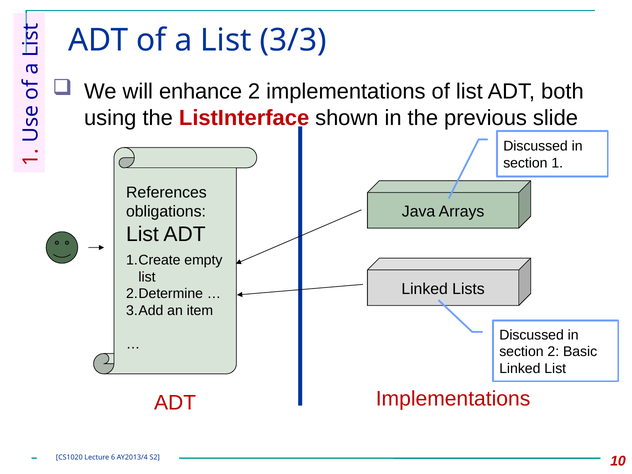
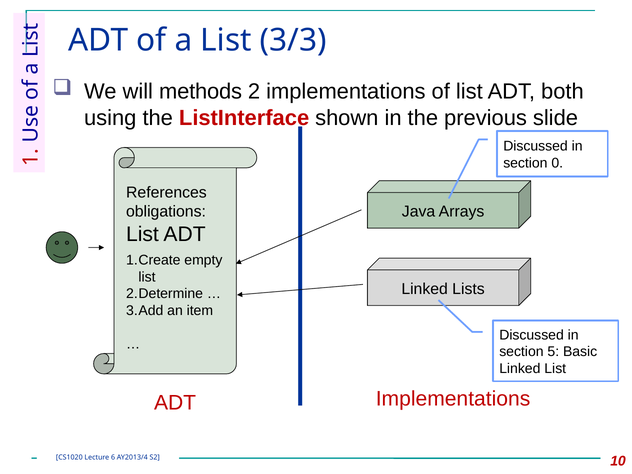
enhance: enhance -> methods
section 1: 1 -> 0
section 2: 2 -> 5
